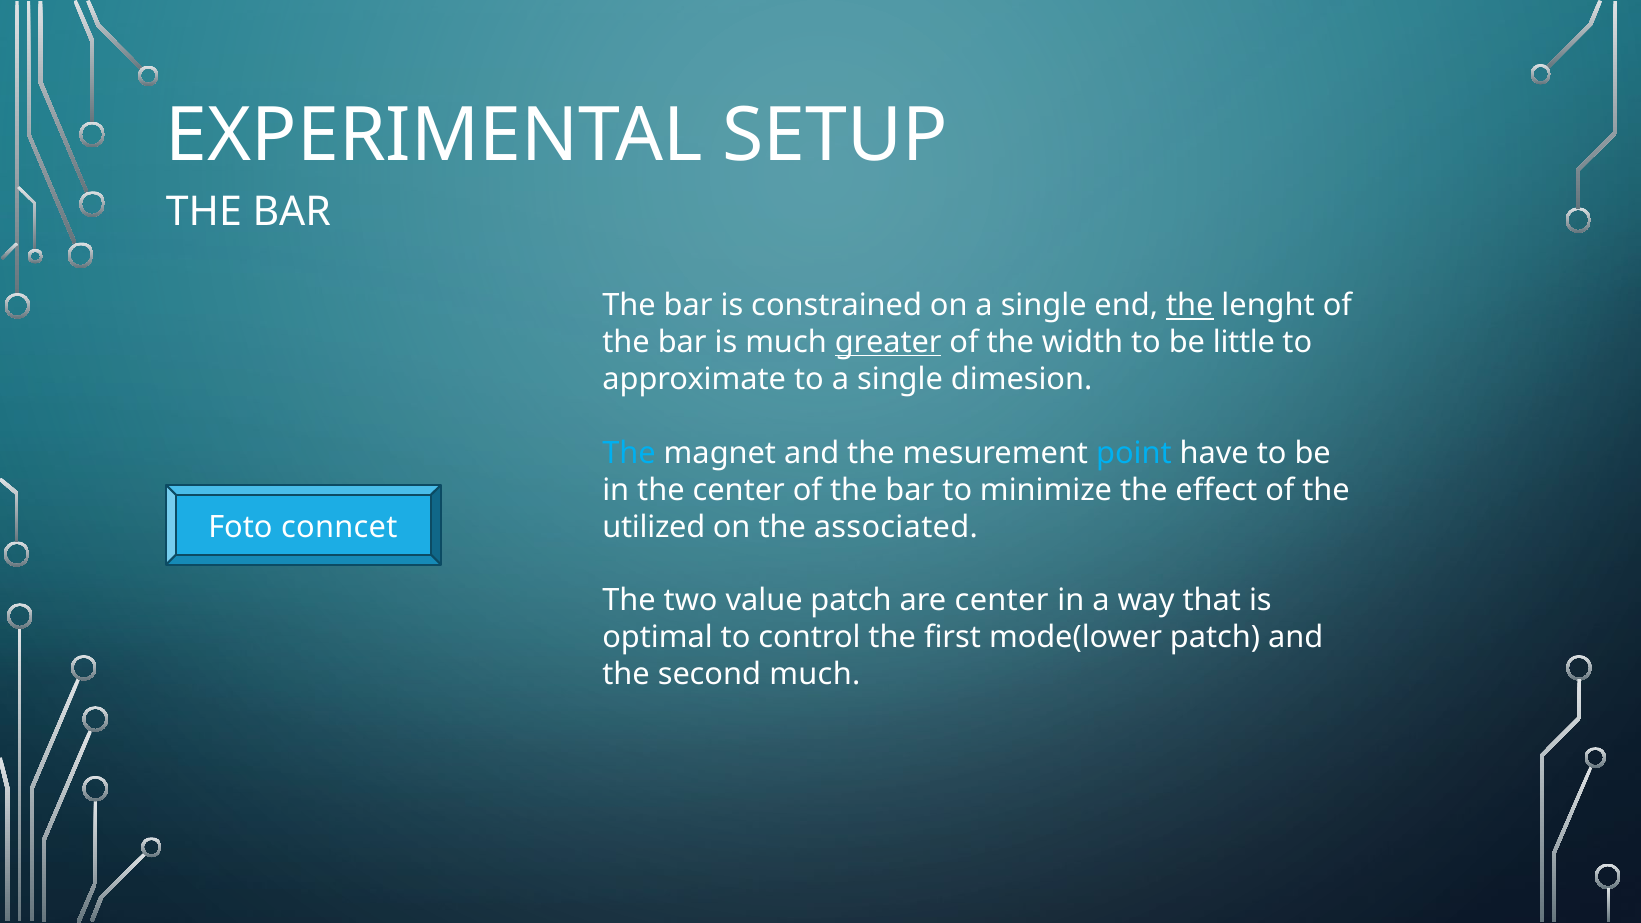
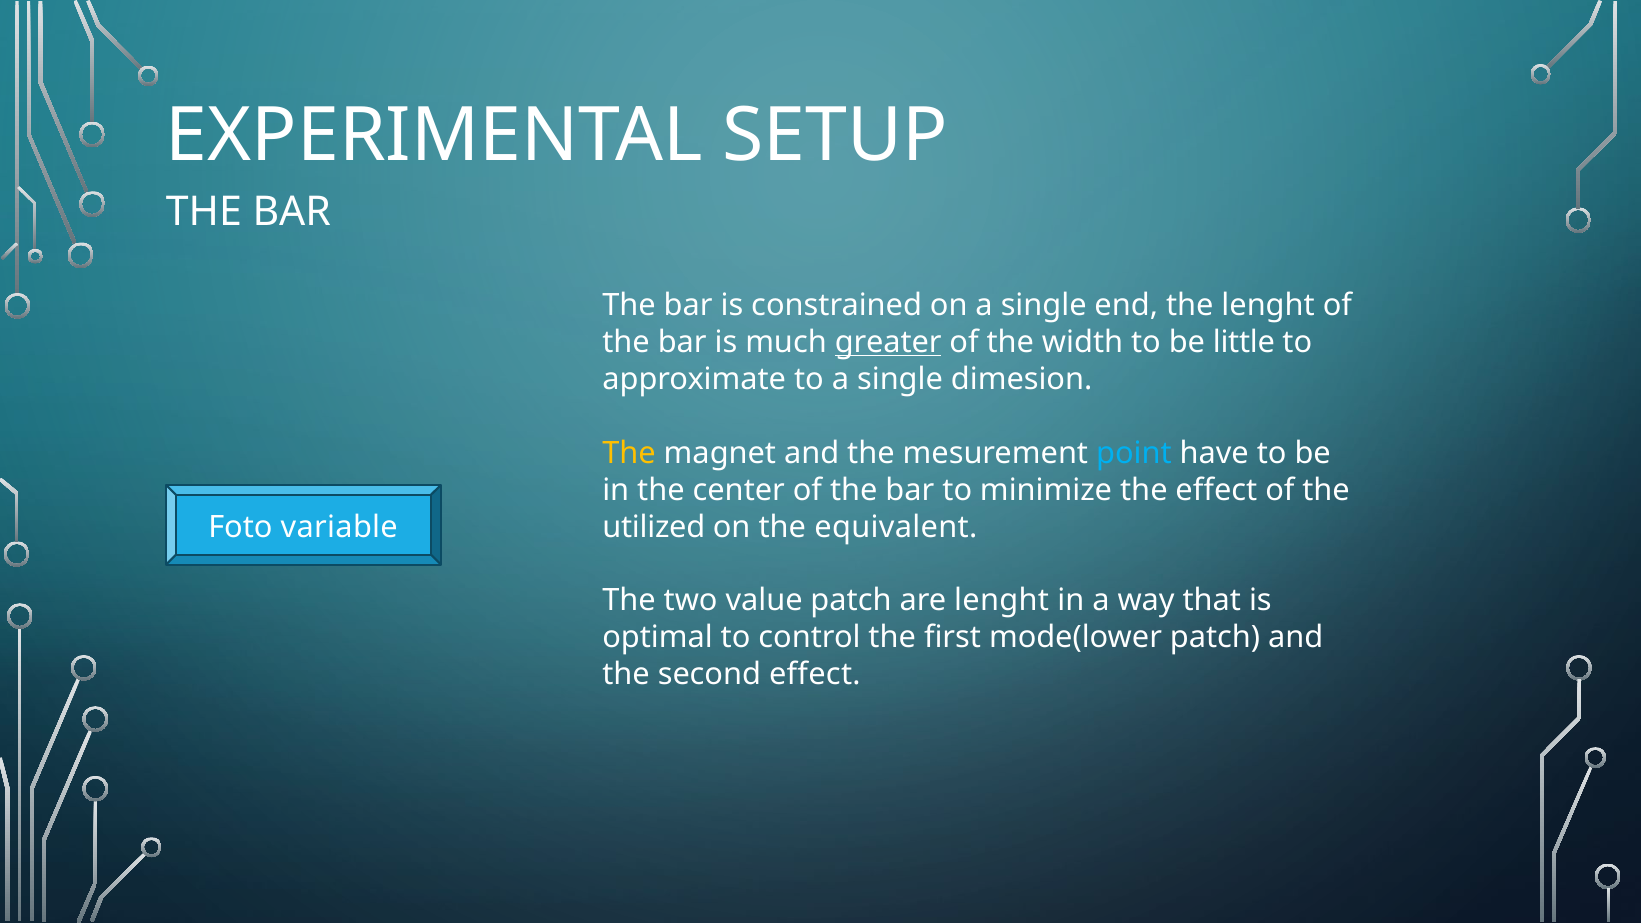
the at (1190, 305) underline: present -> none
The at (629, 453) colour: light blue -> yellow
conncet: conncet -> variable
associated: associated -> equivalent
are center: center -> lenght
second much: much -> effect
